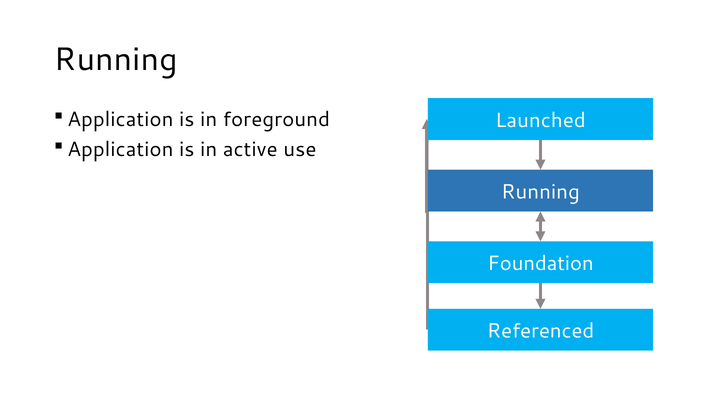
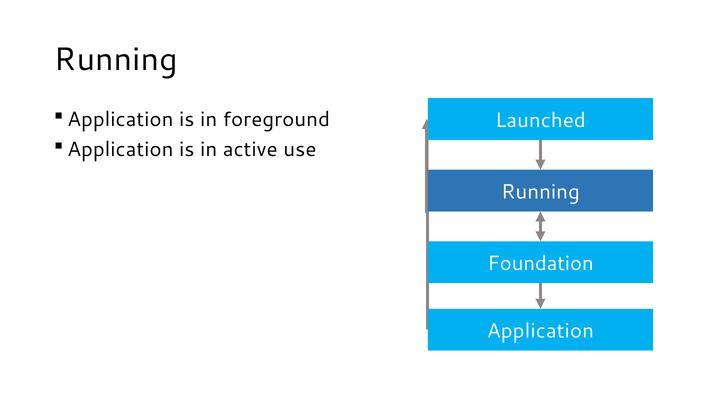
Referenced at (541, 331): Referenced -> Application
